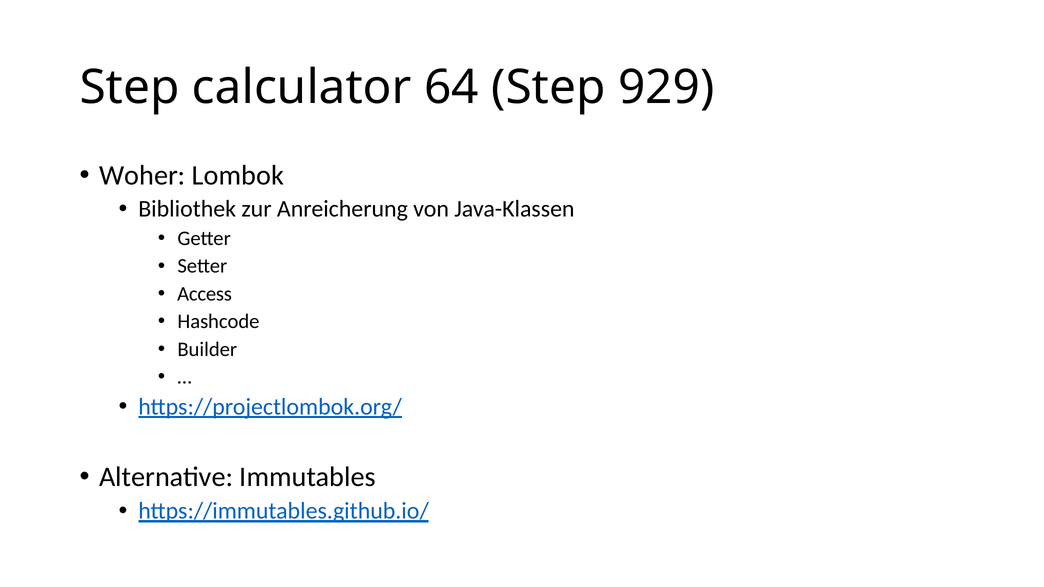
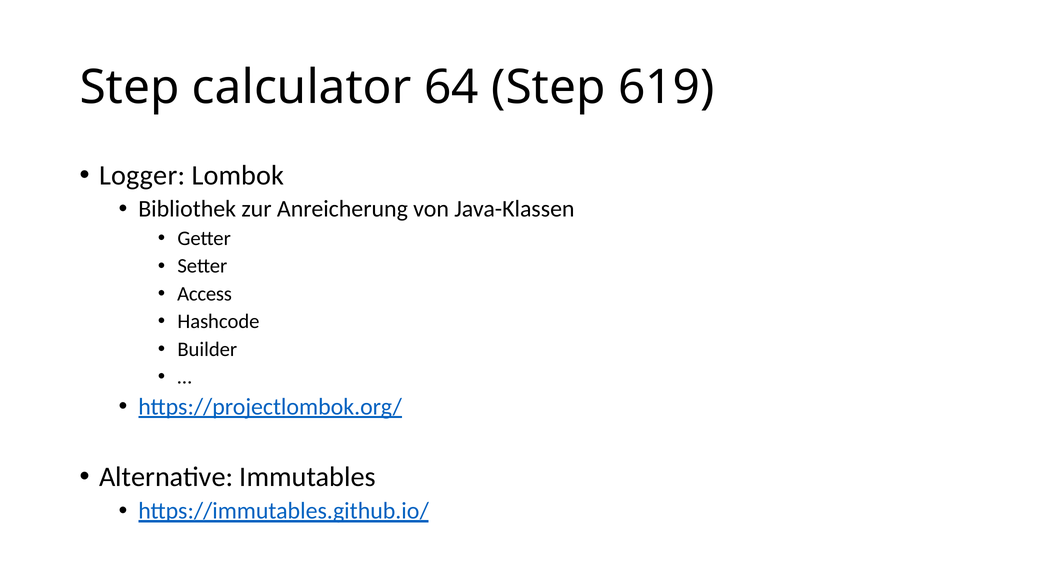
929: 929 -> 619
Woher: Woher -> Logger
